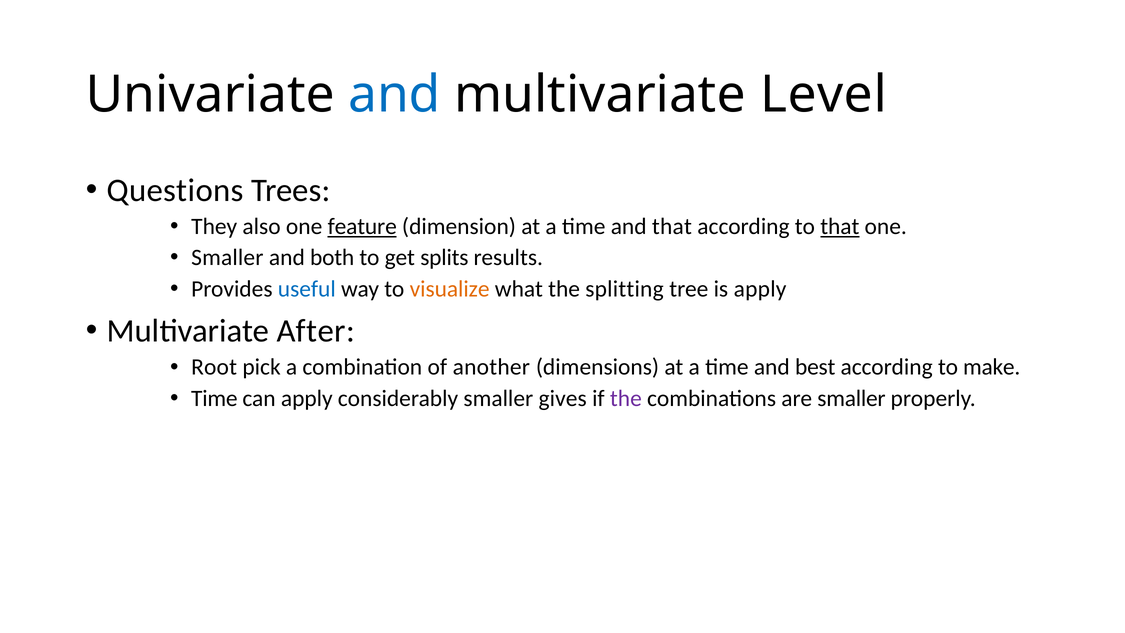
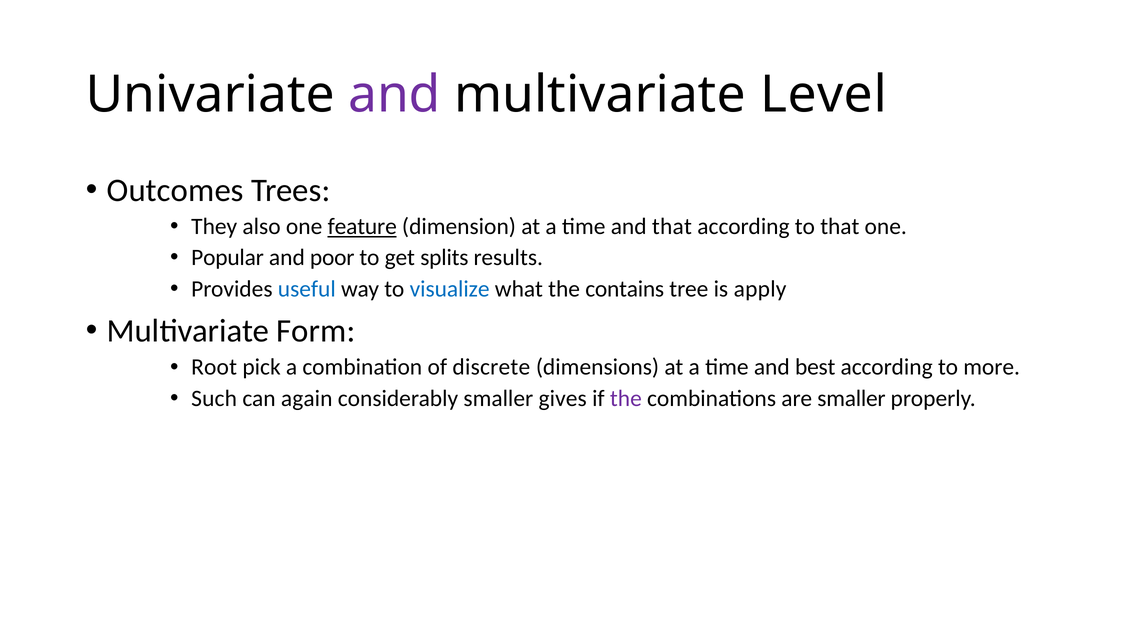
and at (394, 95) colour: blue -> purple
Questions: Questions -> Outcomes
that at (840, 226) underline: present -> none
Smaller at (227, 258): Smaller -> Popular
both: both -> poor
visualize colour: orange -> blue
splitting: splitting -> contains
After: After -> Form
another: another -> discrete
make: make -> more
Time at (214, 398): Time -> Such
can apply: apply -> again
